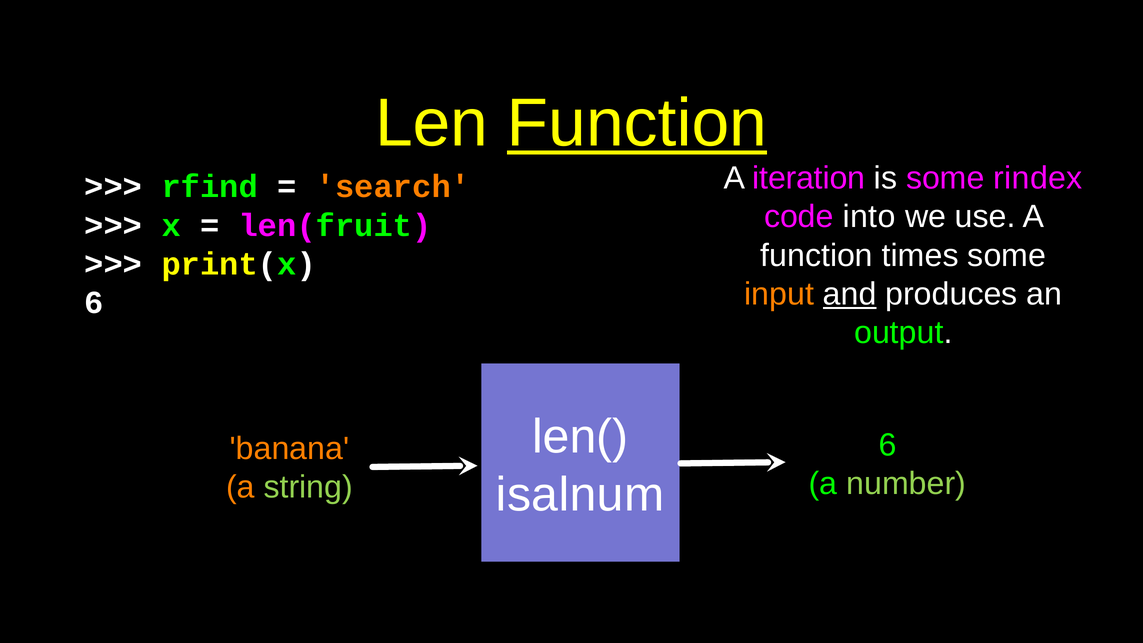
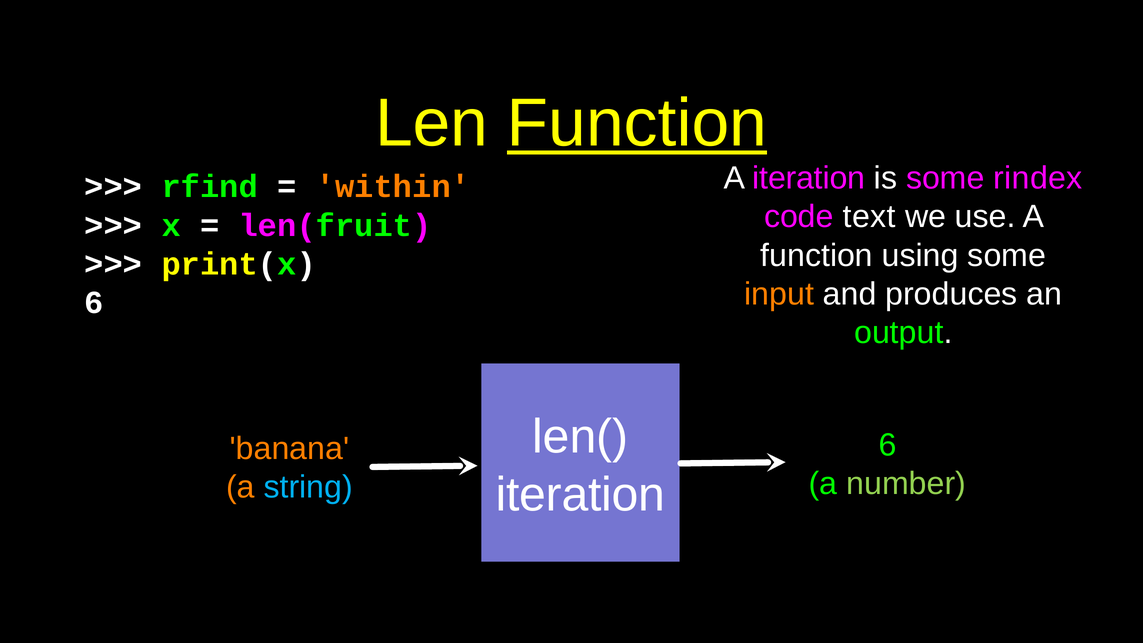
search: search -> within
into: into -> text
times: times -> using
and underline: present -> none
string colour: light green -> light blue
isalnum at (580, 495): isalnum -> iteration
